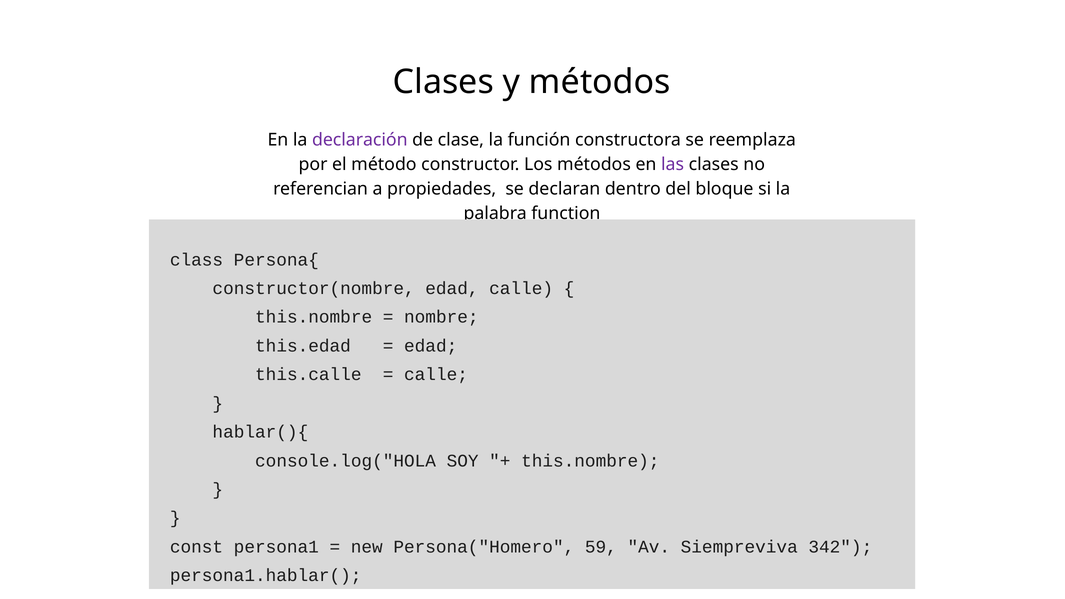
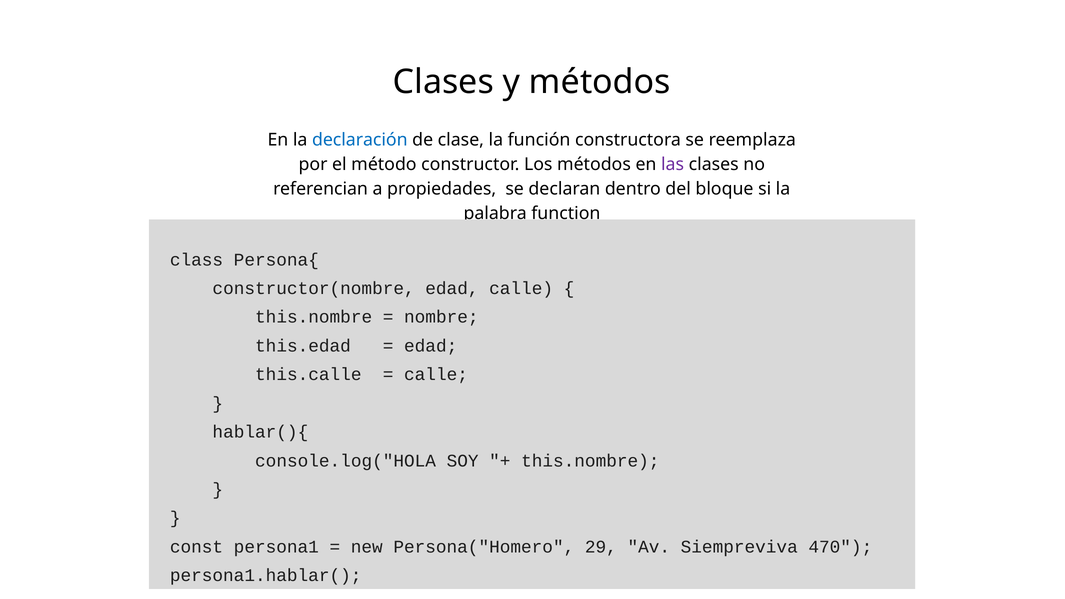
declaración colour: purple -> blue
59: 59 -> 29
342: 342 -> 470
